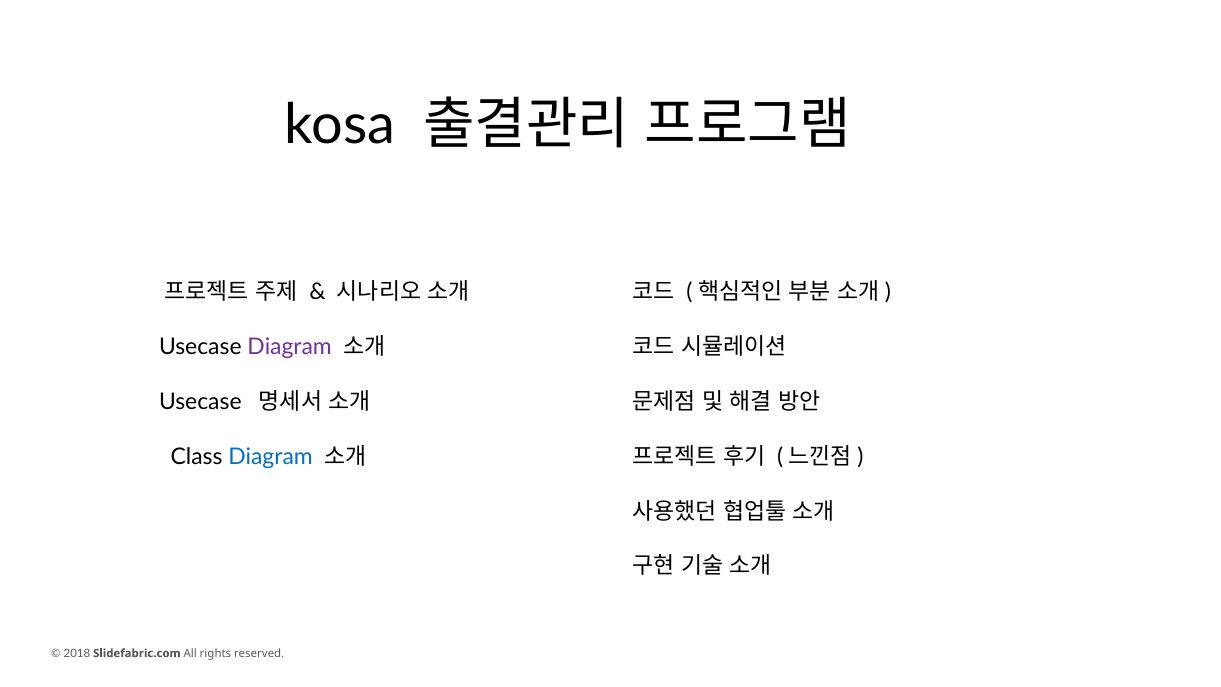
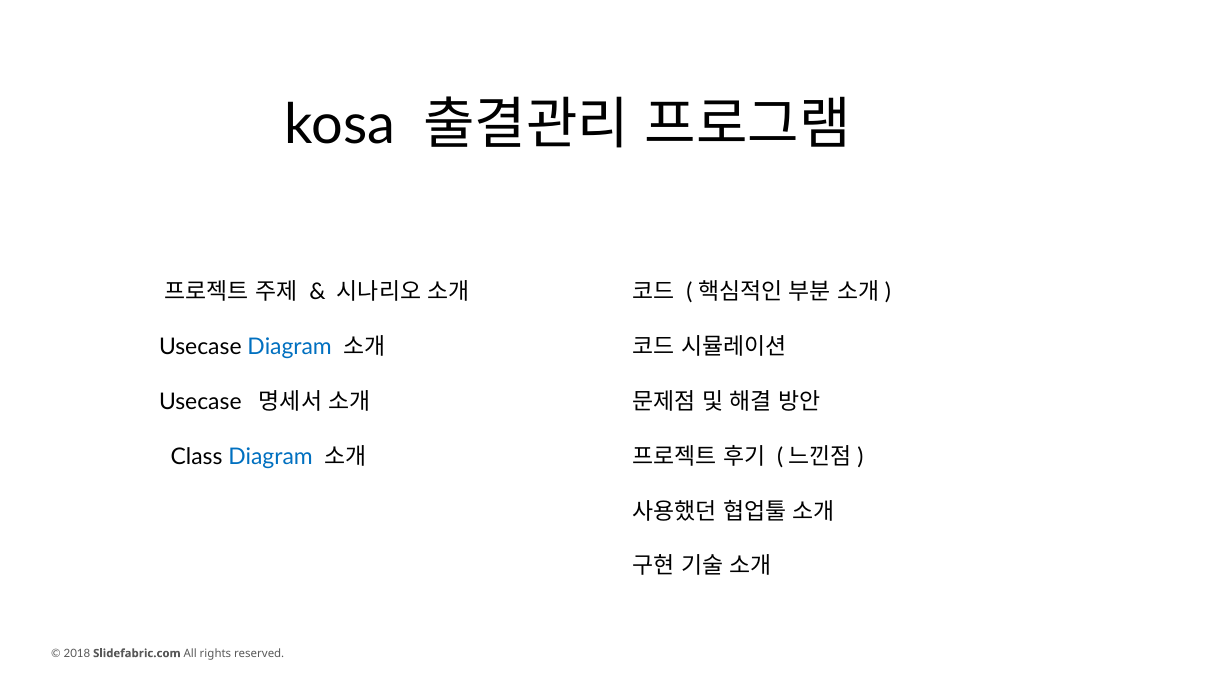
Diagram at (290, 346) colour: purple -> blue
